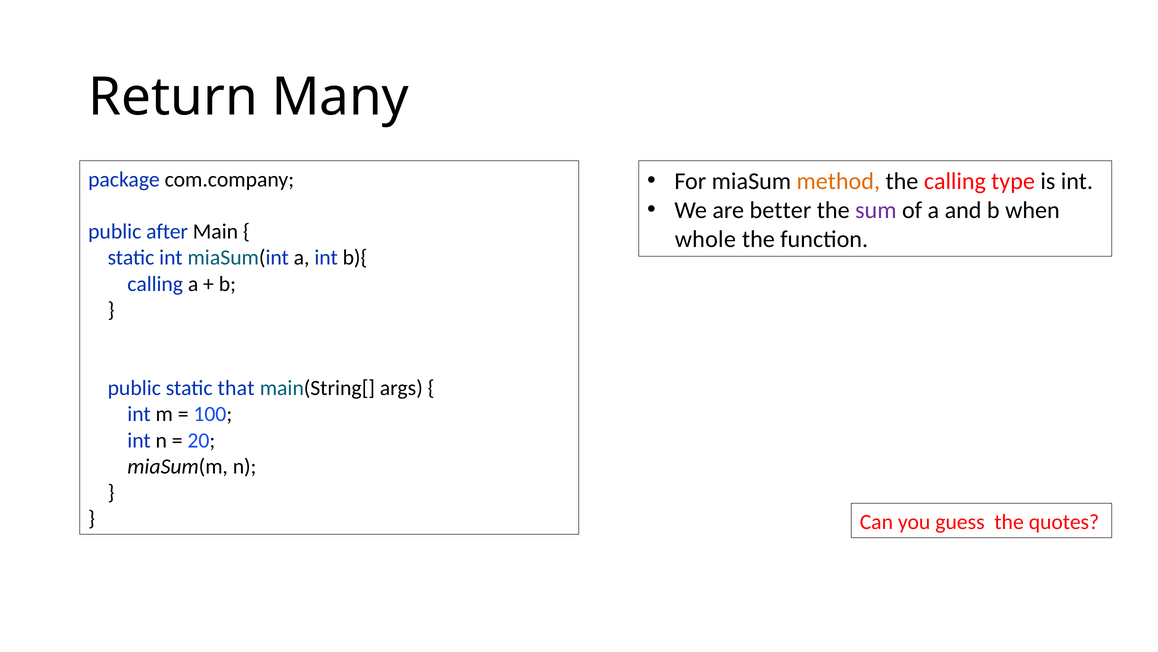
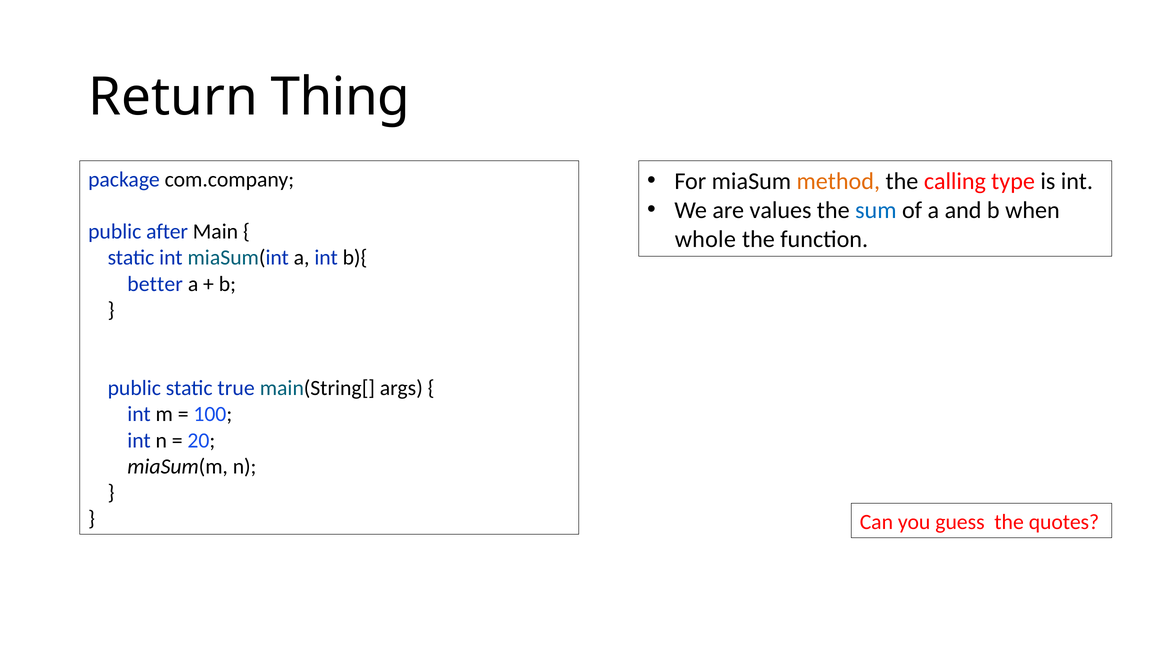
Many: Many -> Thing
better: better -> values
sum colour: purple -> blue
calling at (155, 284): calling -> better
that: that -> true
